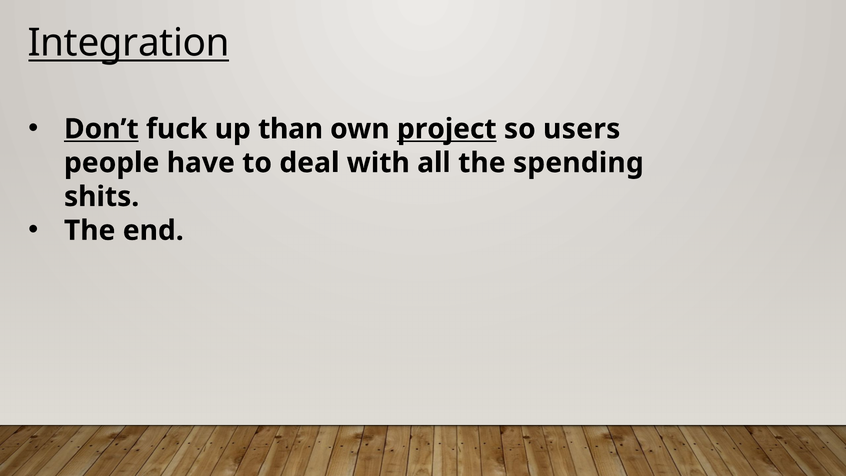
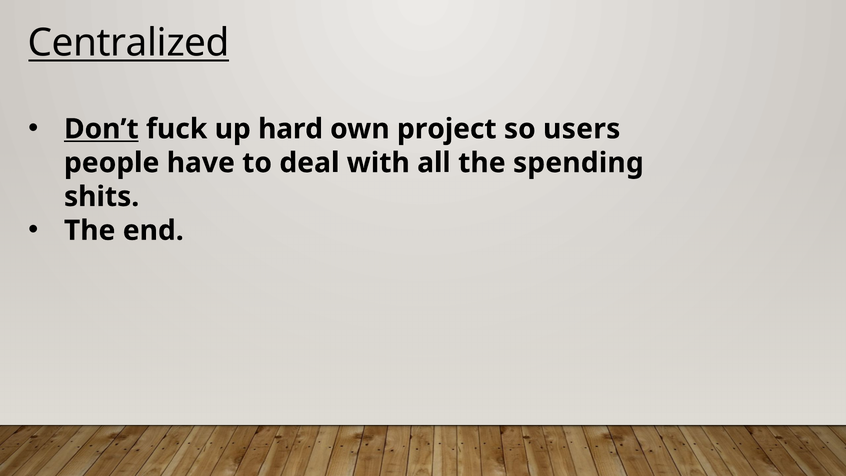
Integration: Integration -> Centralized
than: than -> hard
project underline: present -> none
